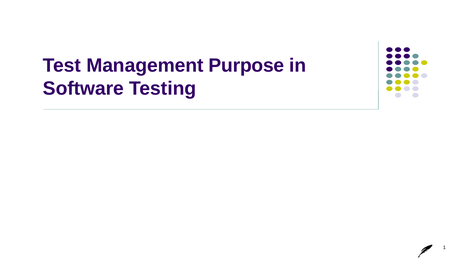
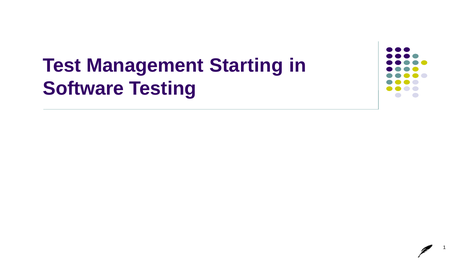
Purpose: Purpose -> Starting
